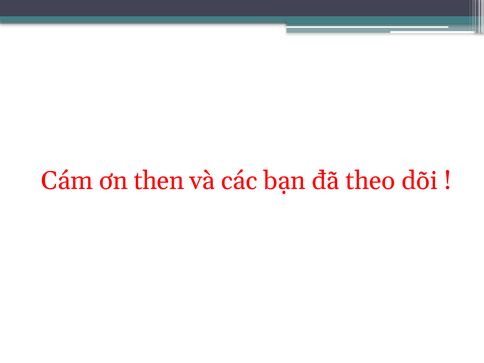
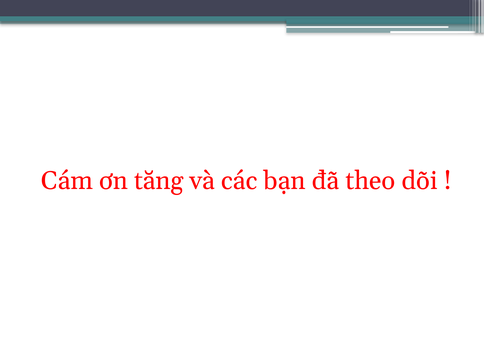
then: then -> tăng
